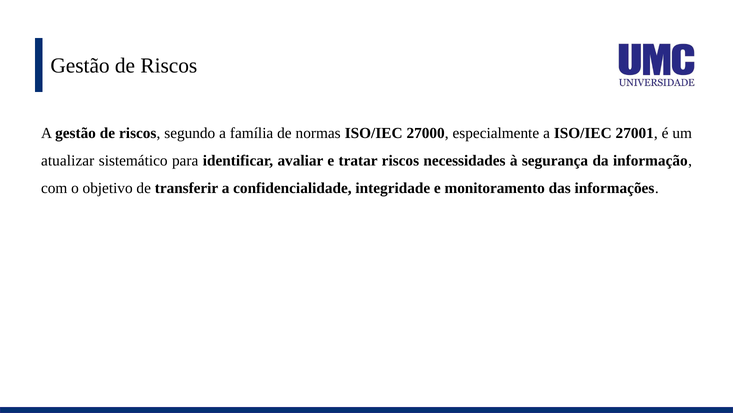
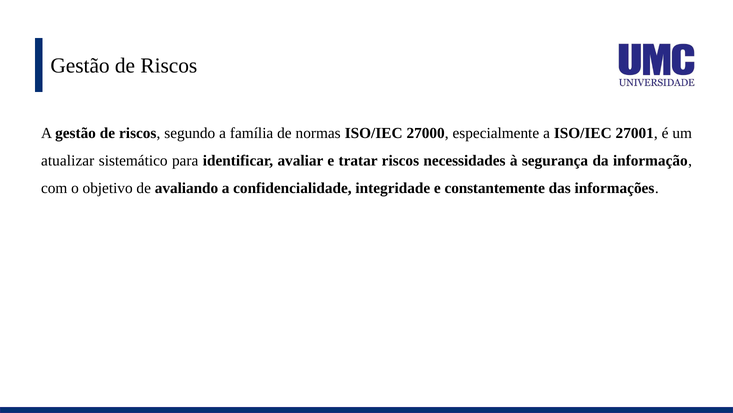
transferir: transferir -> avaliando
monitoramento: monitoramento -> constantemente
